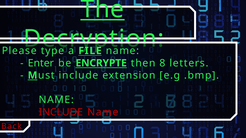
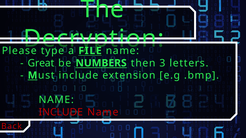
The underline: present -> none
Enter: Enter -> Great
ENCRYPTE: ENCRYPTE -> NUMBERS
8: 8 -> 3
